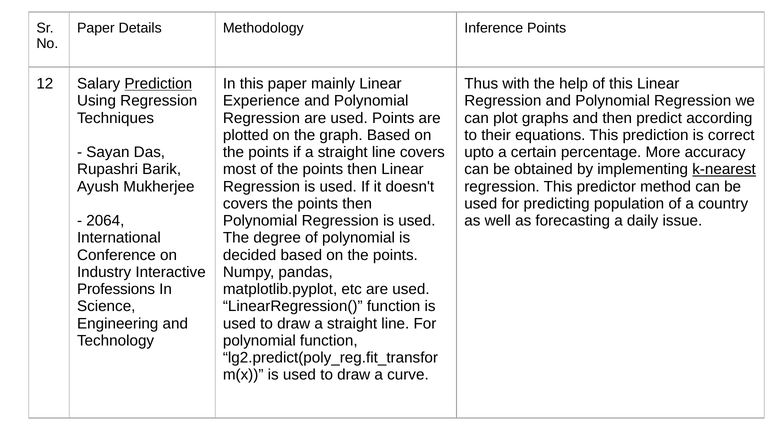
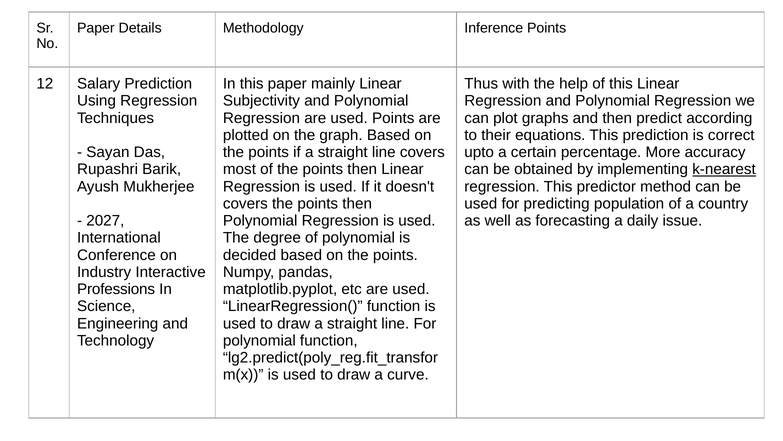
Prediction at (158, 84) underline: present -> none
Experience: Experience -> Subjectivity
2064: 2064 -> 2027
